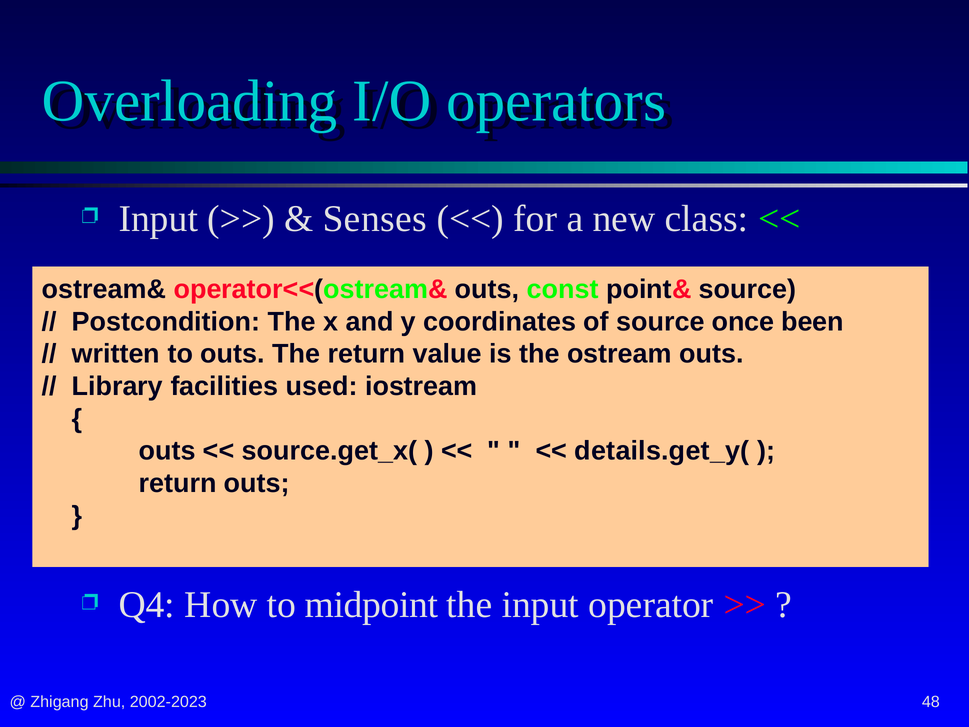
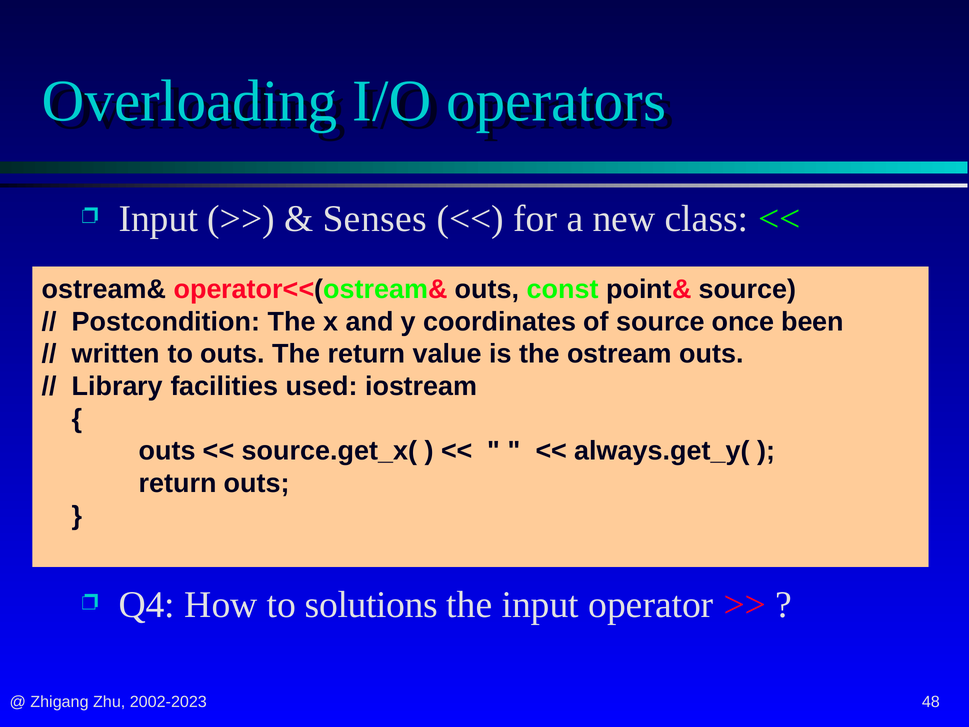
details.get_y(: details.get_y( -> always.get_y(
midpoint: midpoint -> solutions
